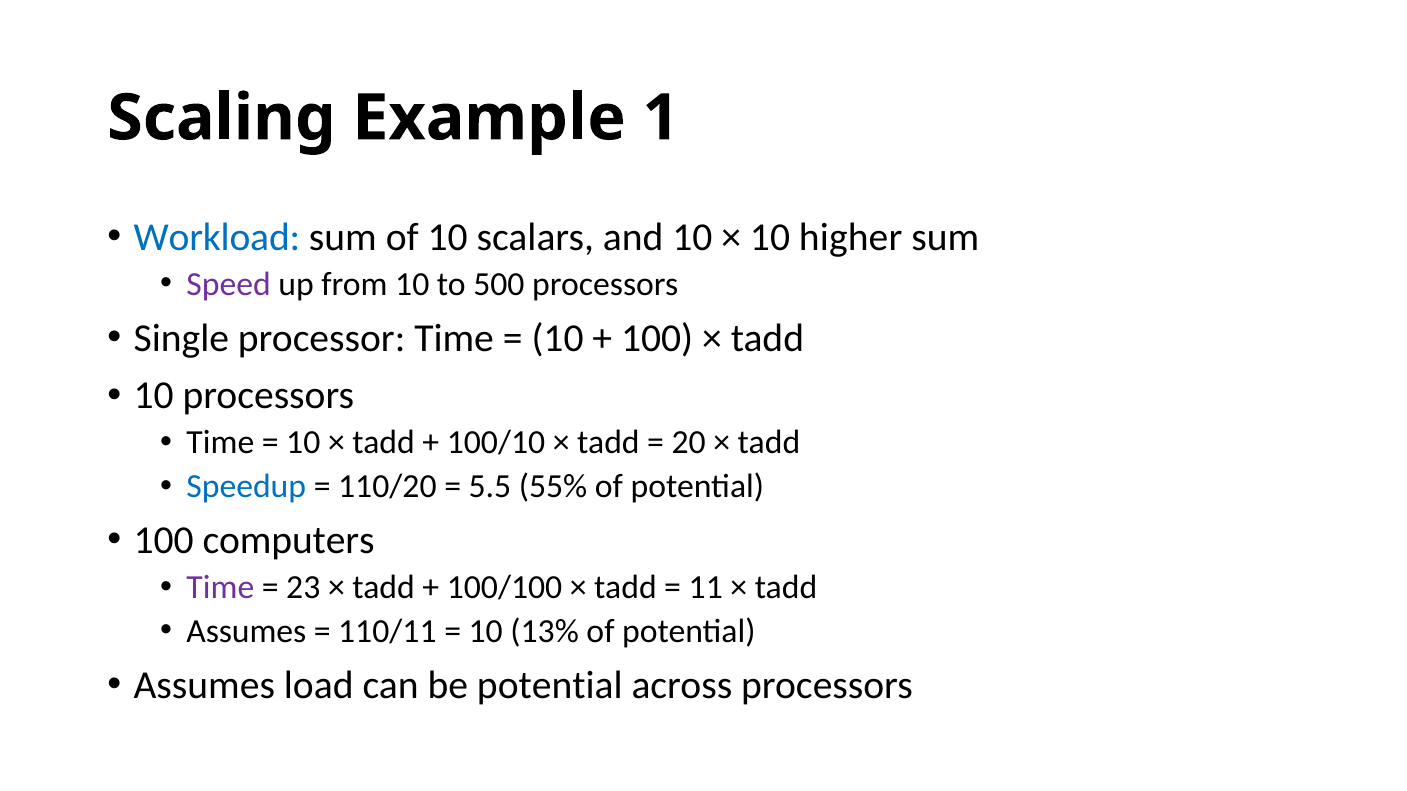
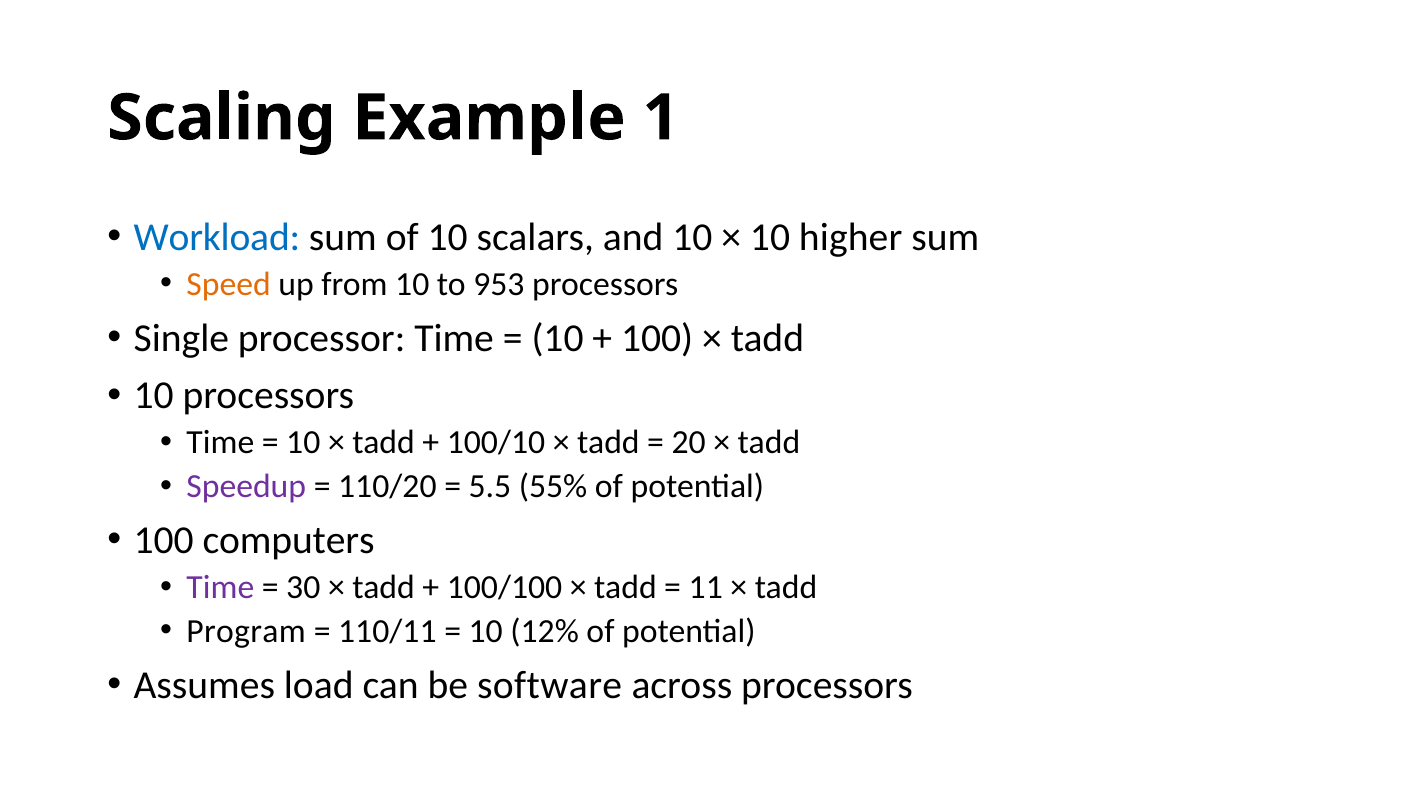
Speed colour: purple -> orange
500: 500 -> 953
Speedup colour: blue -> purple
23: 23 -> 30
Assumes at (246, 631): Assumes -> Program
13%: 13% -> 12%
be potential: potential -> software
